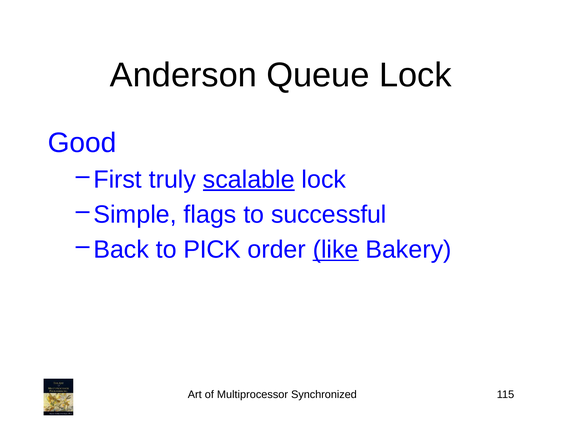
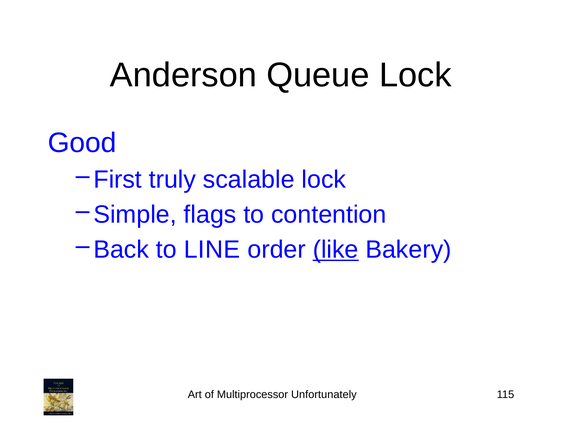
scalable underline: present -> none
successful: successful -> contention
PICK: PICK -> LINE
Synchronized: Synchronized -> Unfortunately
